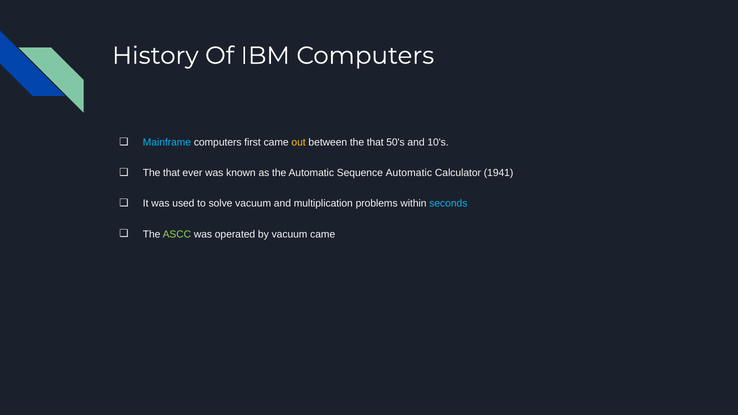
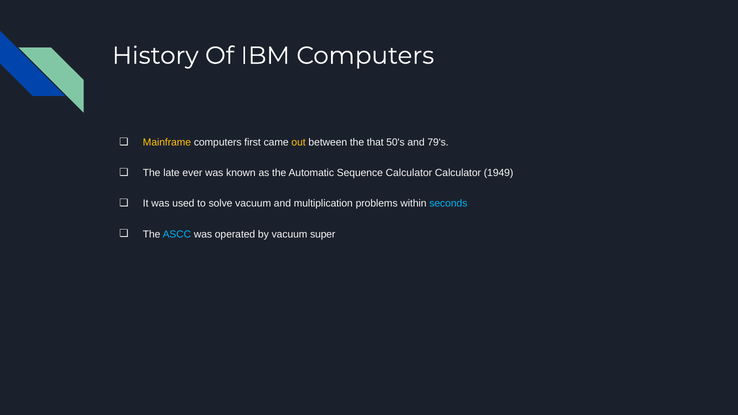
Mainframe colour: light blue -> yellow
10's: 10's -> 79's
that at (172, 173): that -> late
Sequence Automatic: Automatic -> Calculator
1941: 1941 -> 1949
ASCC colour: light green -> light blue
vacuum came: came -> super
